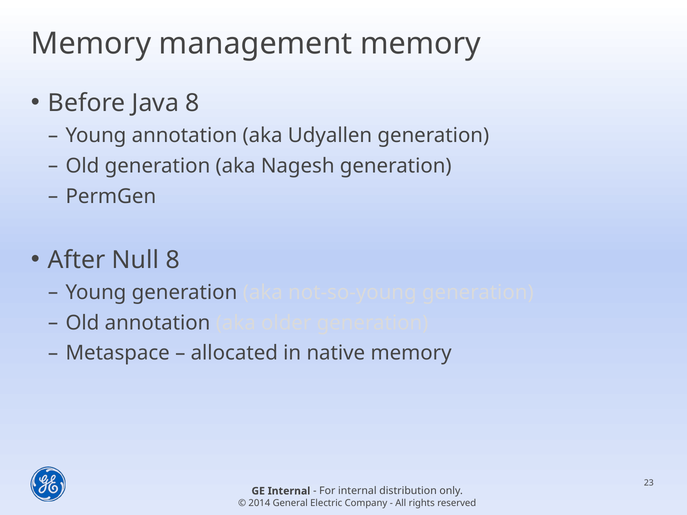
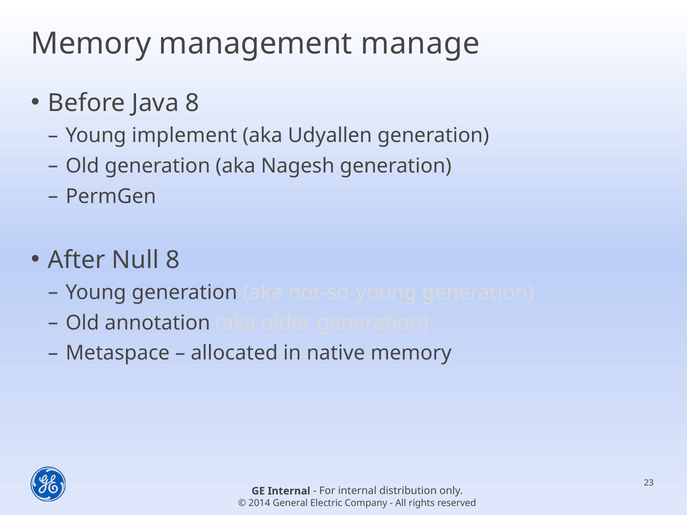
management memory: memory -> manage
Young annotation: annotation -> implement
